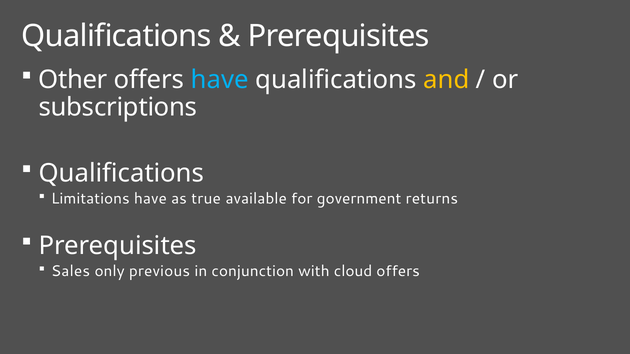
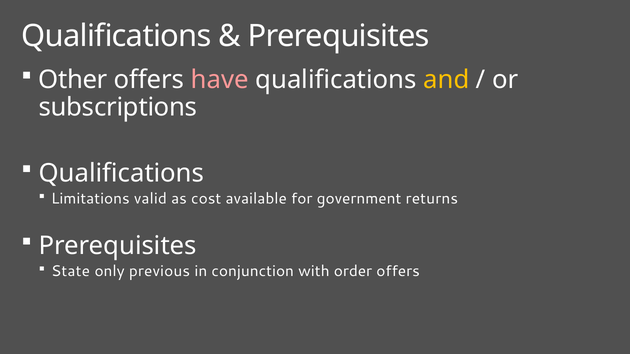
have at (220, 80) colour: light blue -> pink
Limitations have: have -> valid
true: true -> cost
Sales: Sales -> State
cloud: cloud -> order
